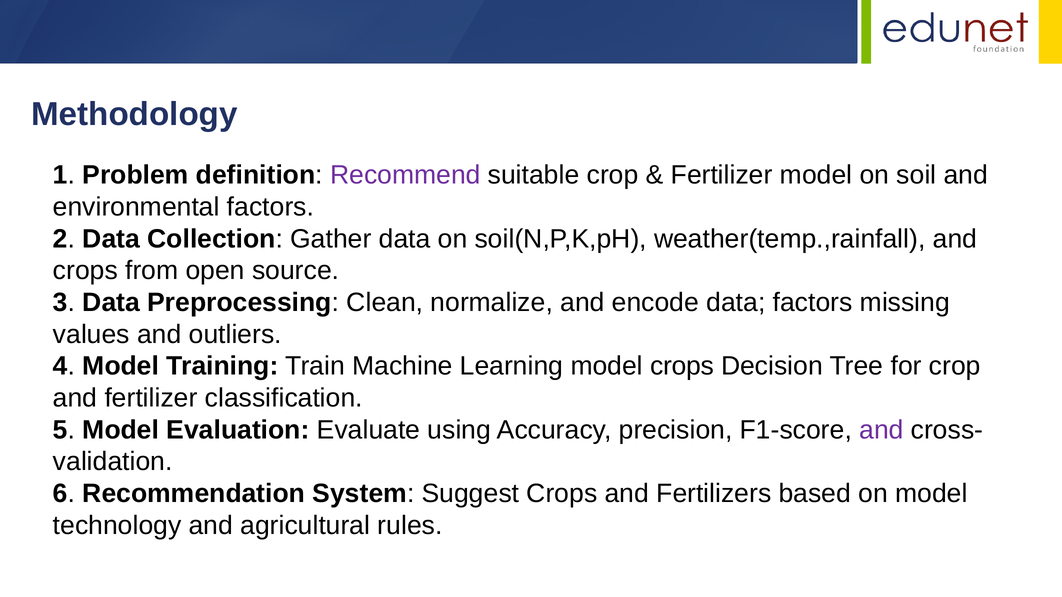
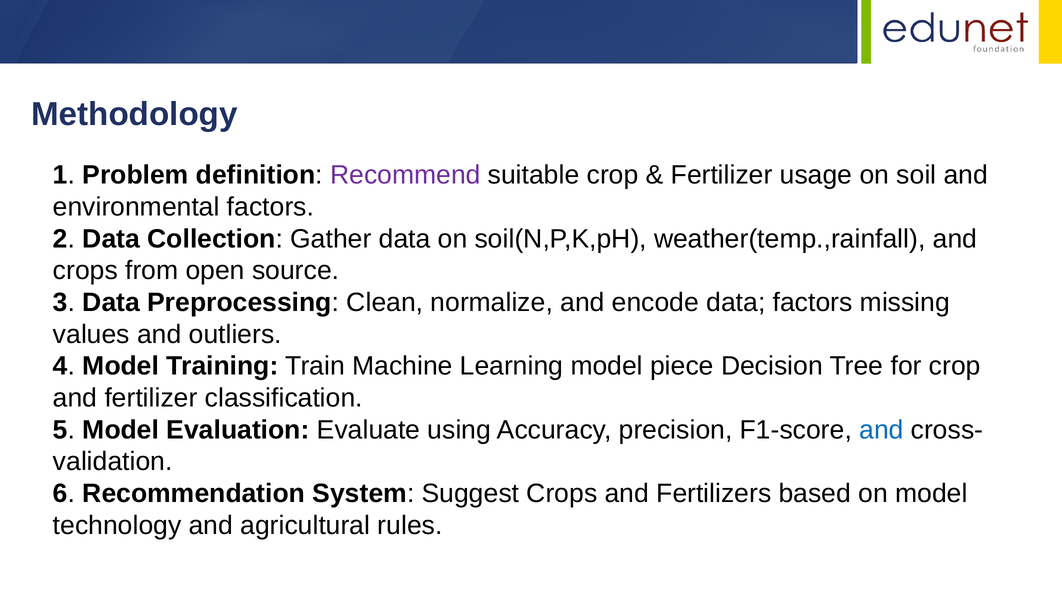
Fertilizer model: model -> usage
model crops: crops -> piece
and at (881, 430) colour: purple -> blue
